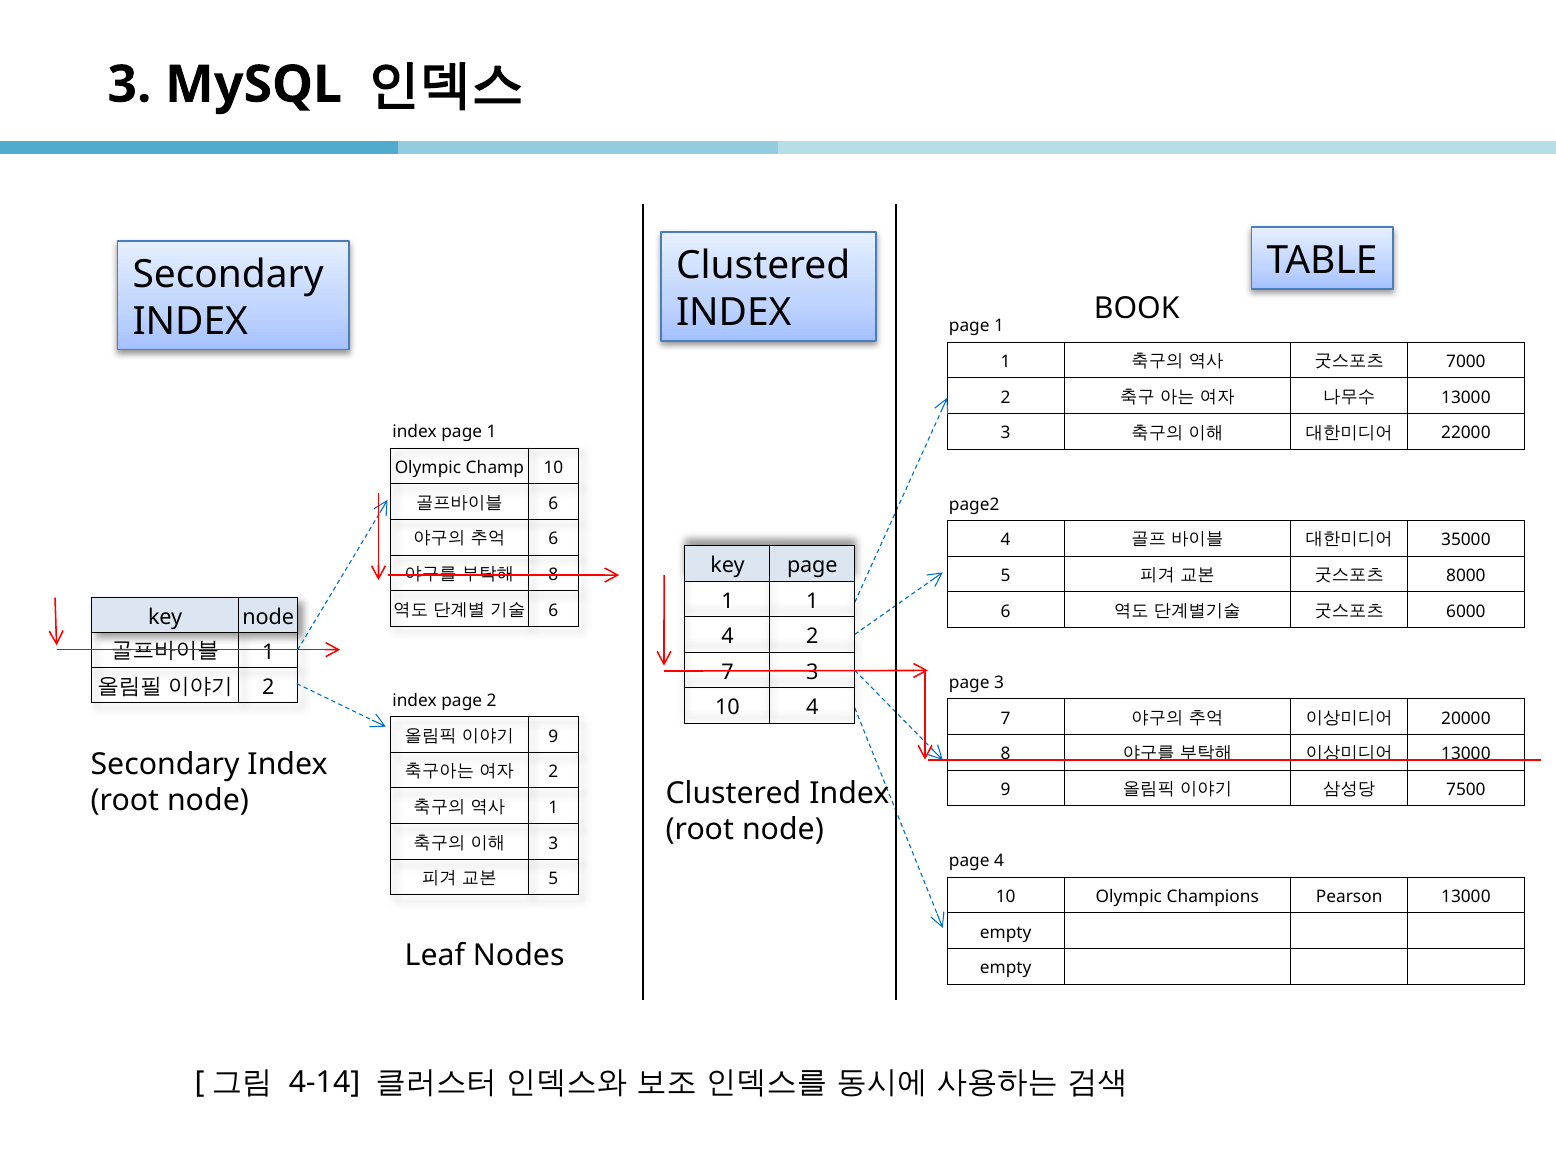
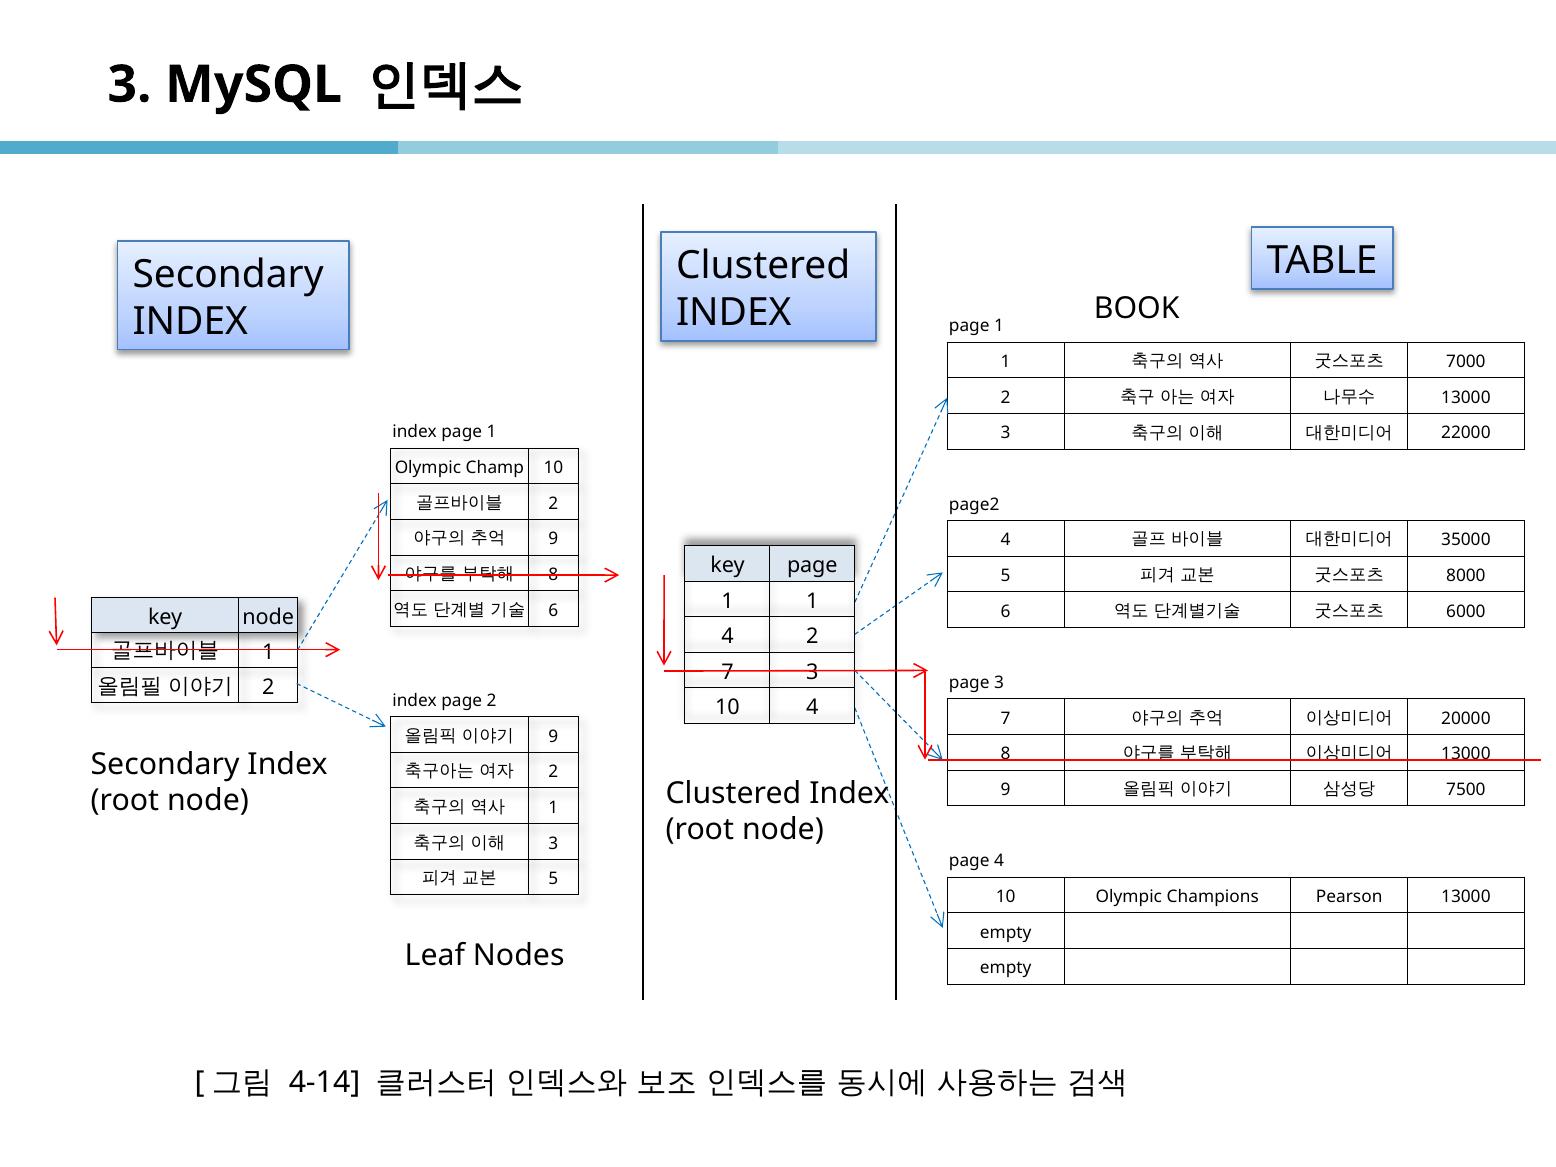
6 at (553, 503): 6 -> 2
6 at (553, 539): 6 -> 9
